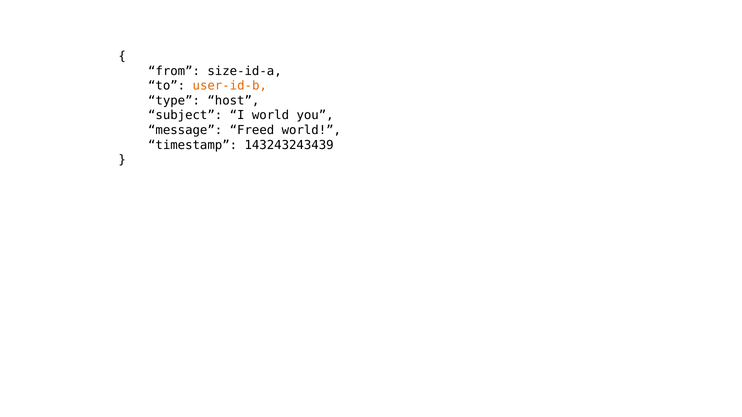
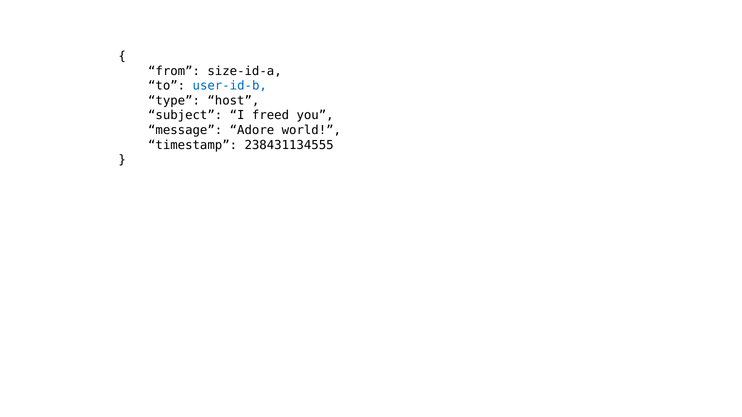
user-id-b colour: orange -> blue
I world: world -> freed
Freed: Freed -> Adore
143243243439: 143243243439 -> 238431134555
